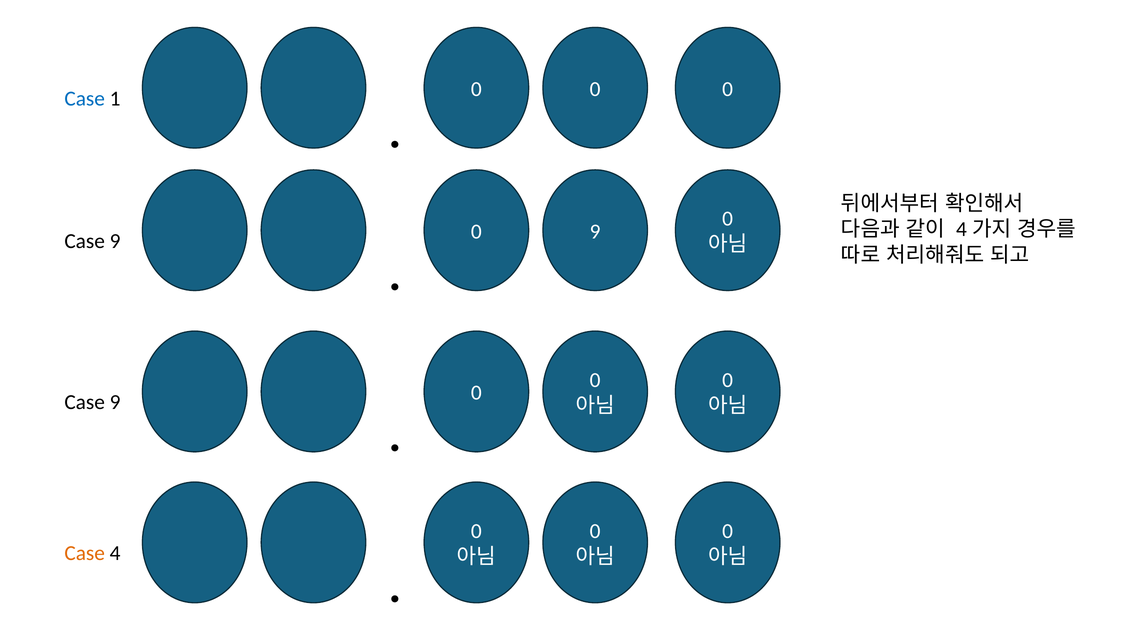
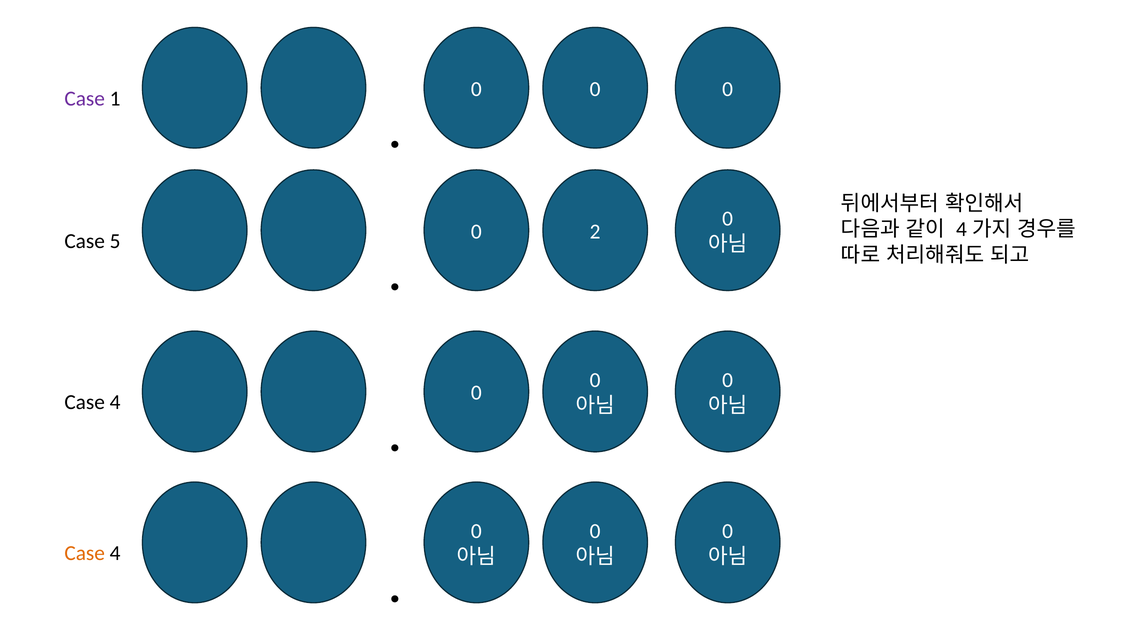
Case at (85, 99) colour: blue -> purple
0 9: 9 -> 2
9 at (115, 241): 9 -> 5
9 at (115, 402): 9 -> 4
